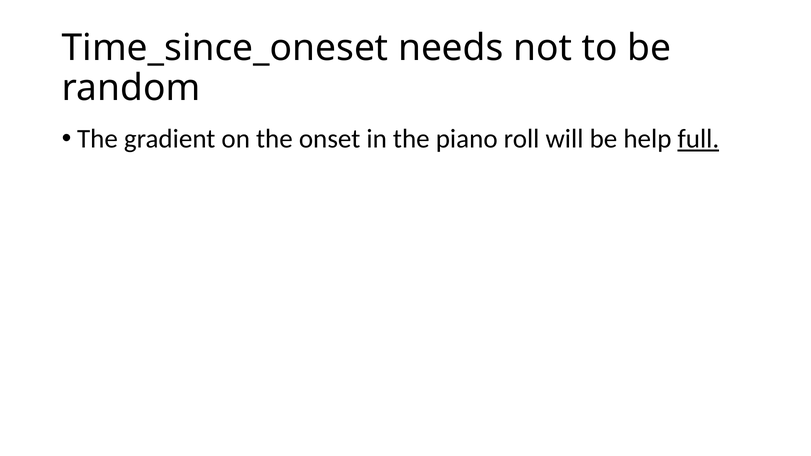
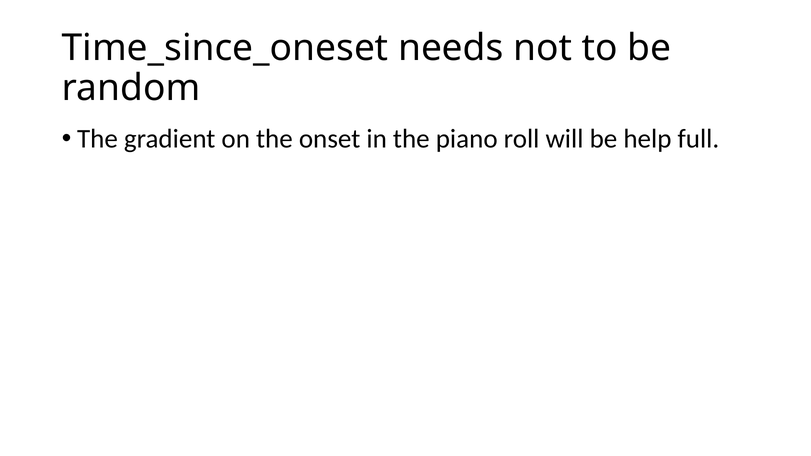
full underline: present -> none
